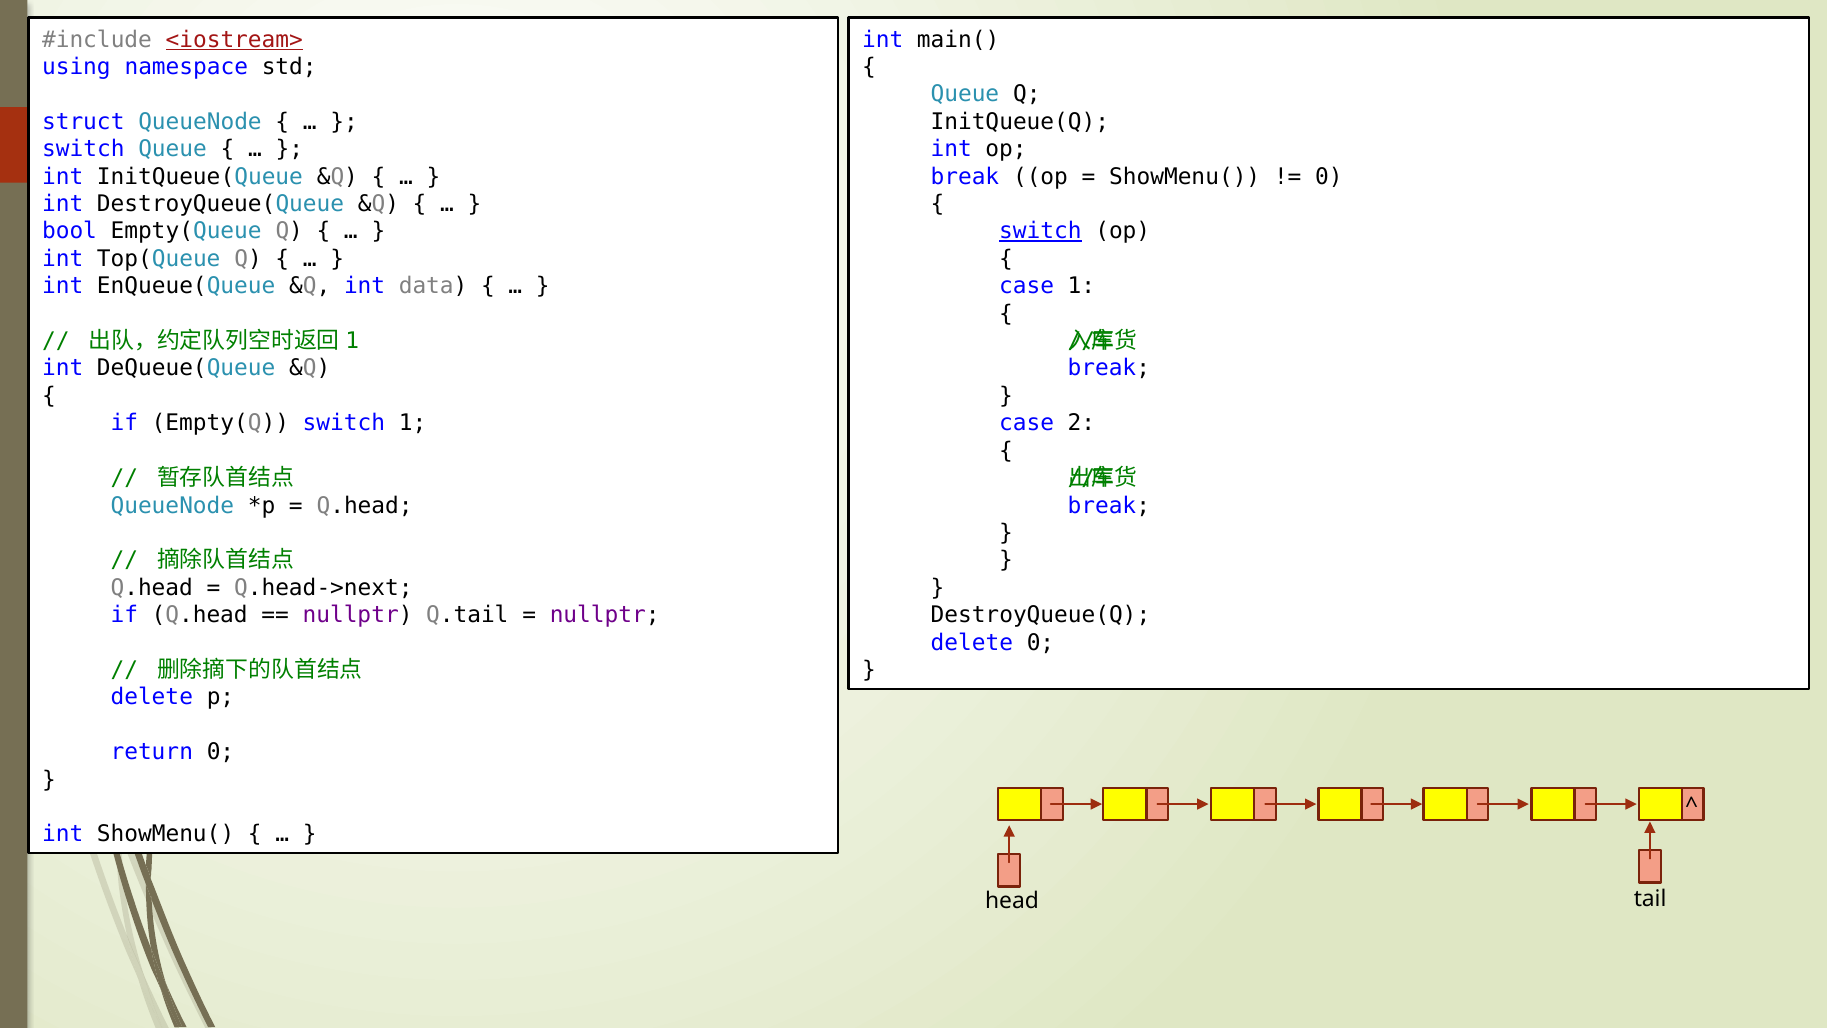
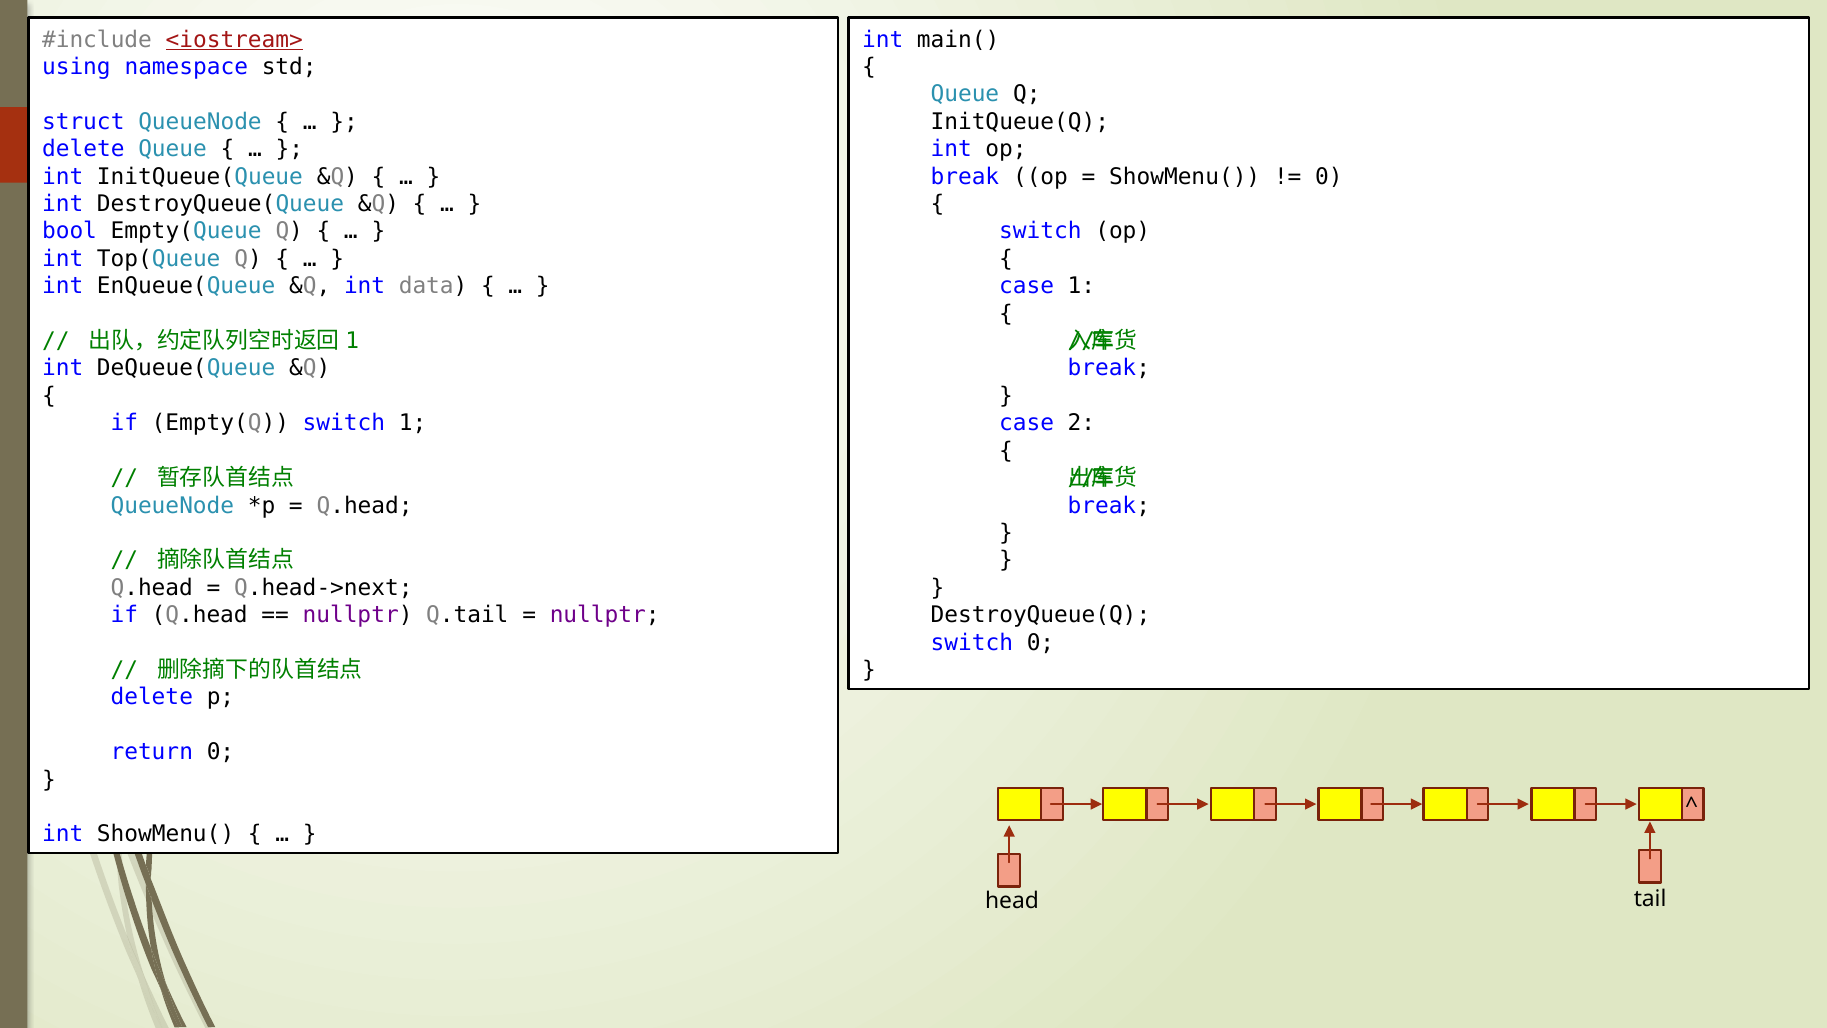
switch at (83, 149): switch -> delete
switch at (1040, 231) underline: present -> none
delete at (972, 642): delete -> switch
